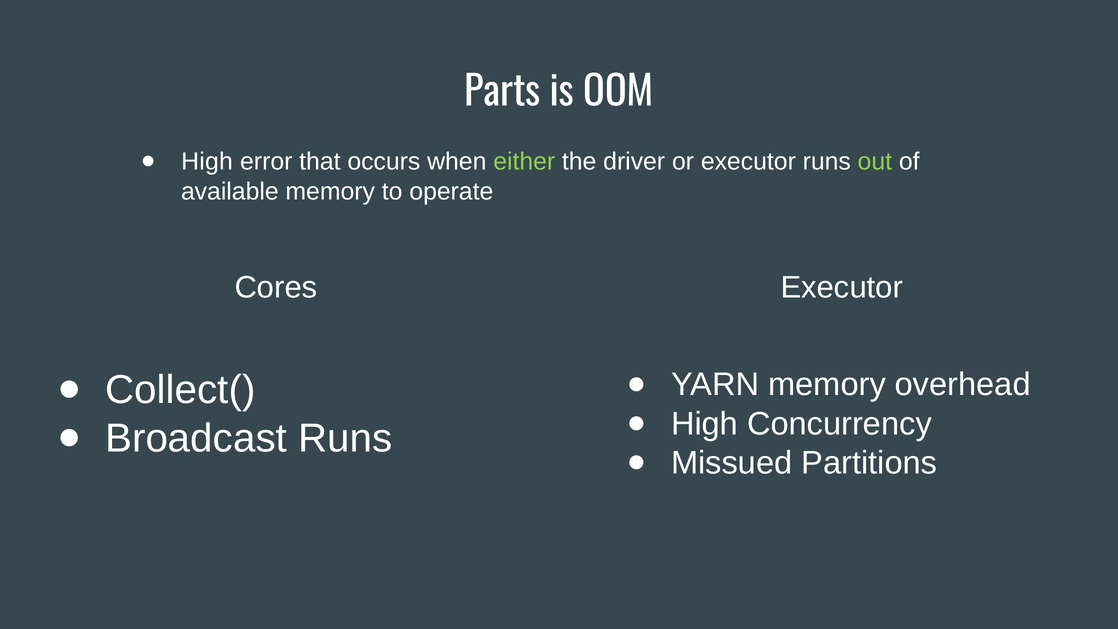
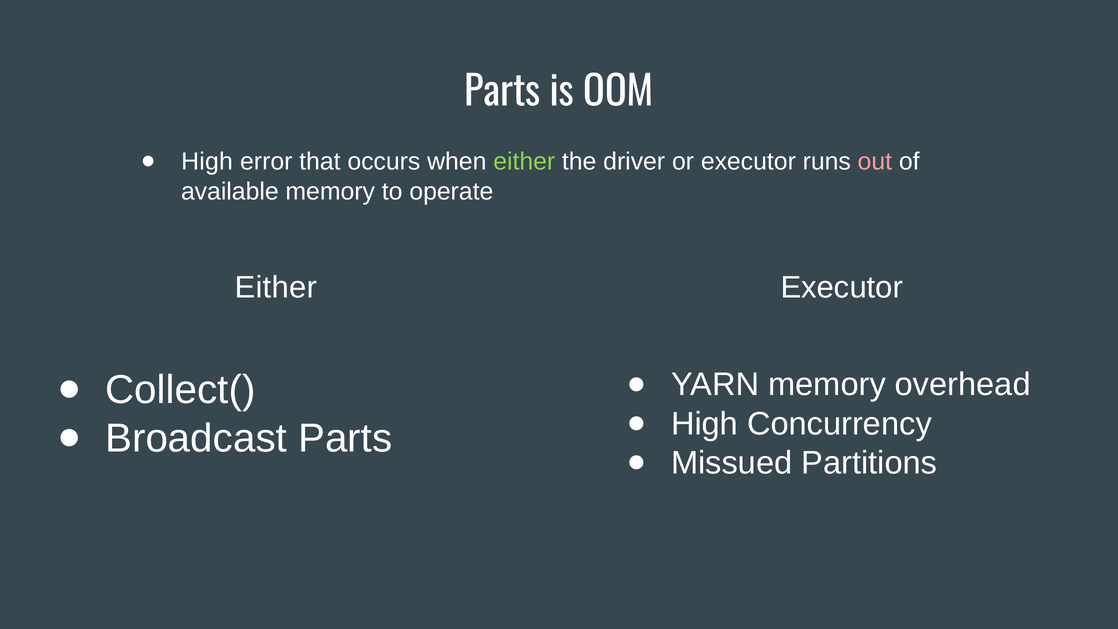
out colour: light green -> pink
Cores at (276, 287): Cores -> Either
Broadcast Runs: Runs -> Parts
